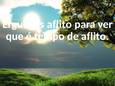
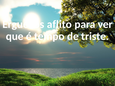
de aflito: aflito -> triste
